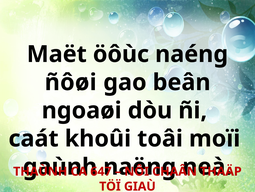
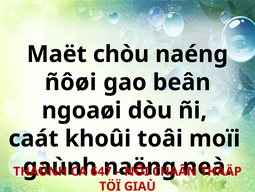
öôùc: öôùc -> chòu
